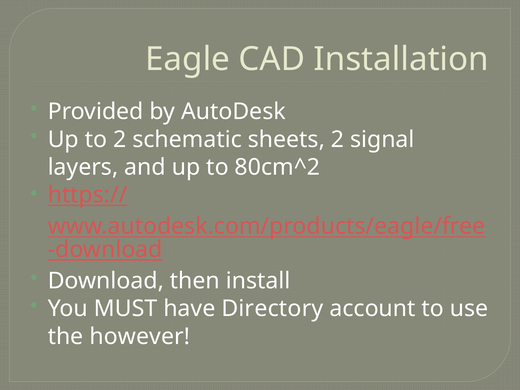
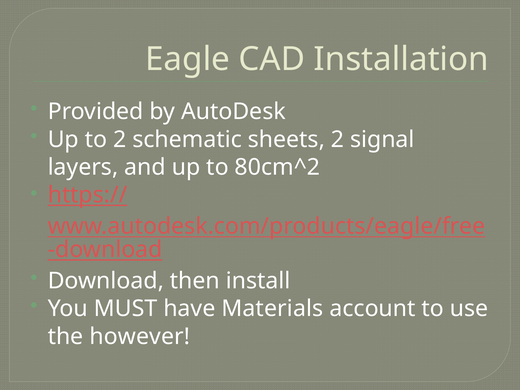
Directory: Directory -> Materials
